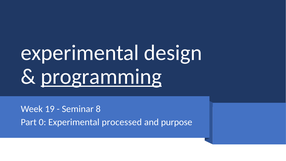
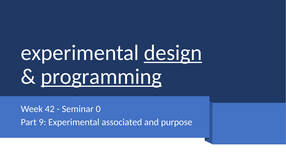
design underline: none -> present
19: 19 -> 42
8: 8 -> 0
0: 0 -> 9
processed: processed -> associated
